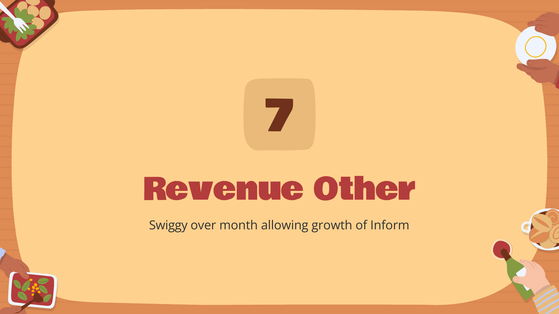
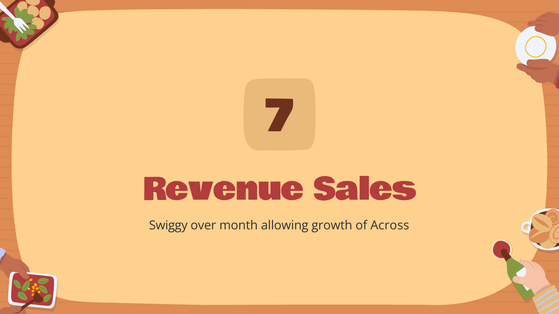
Other: Other -> Sales
Inform: Inform -> Across
